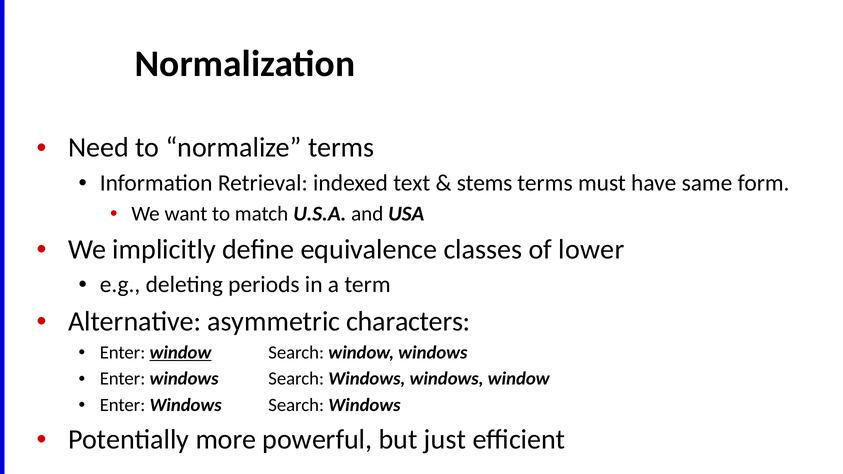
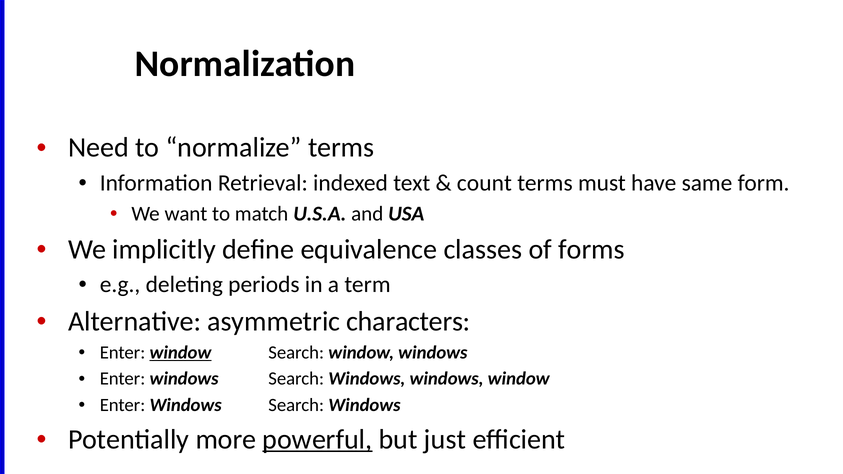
stems: stems -> count
lower: lower -> forms
powerful underline: none -> present
